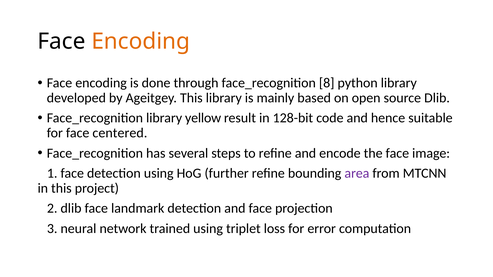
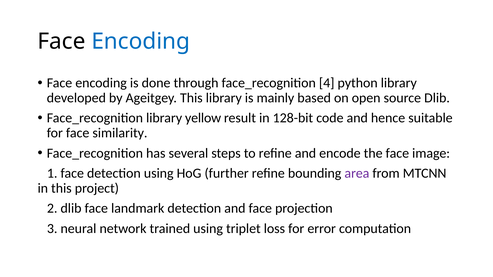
Encoding at (141, 41) colour: orange -> blue
8: 8 -> 4
centered: centered -> similarity
